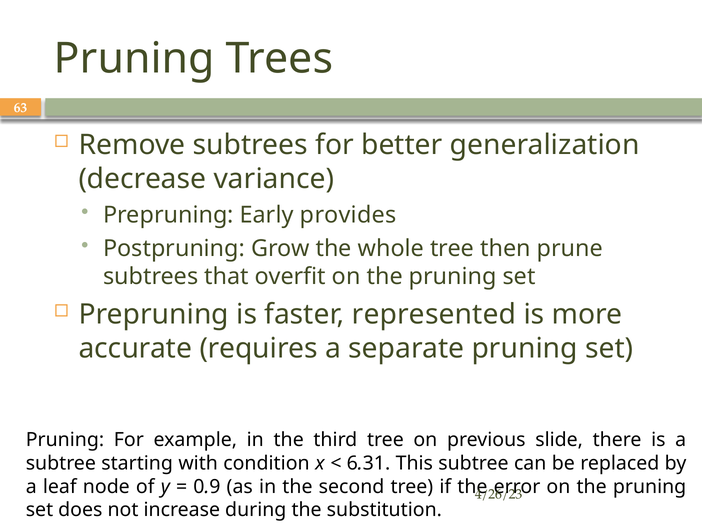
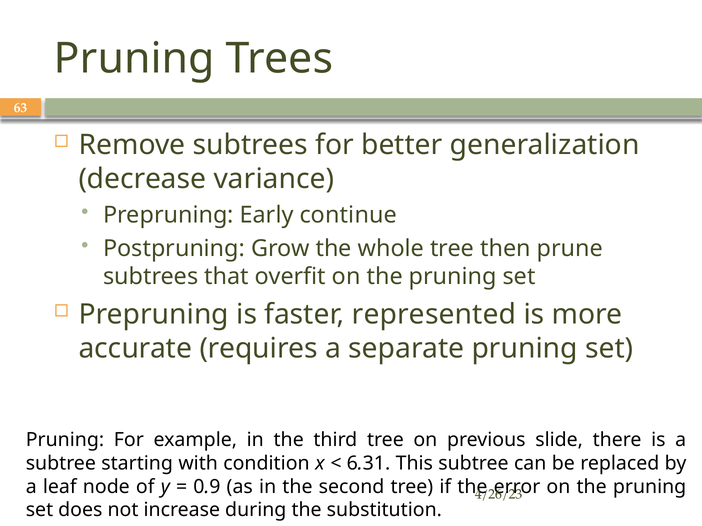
provides: provides -> continue
